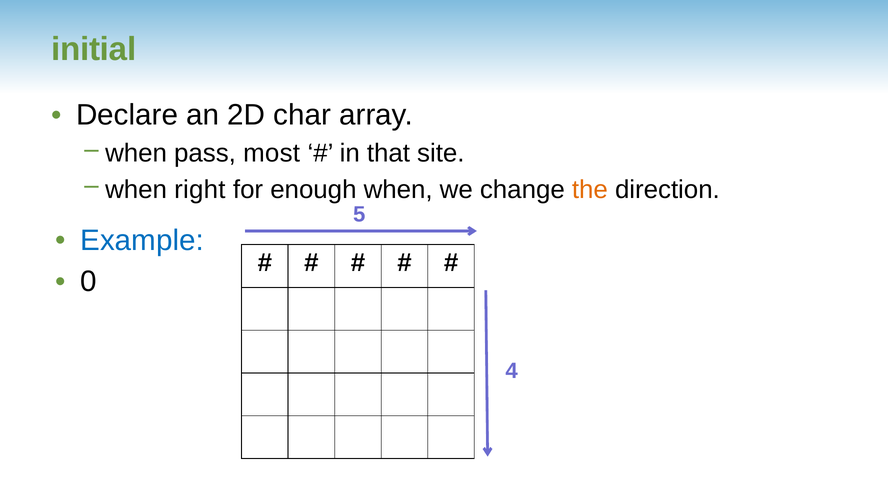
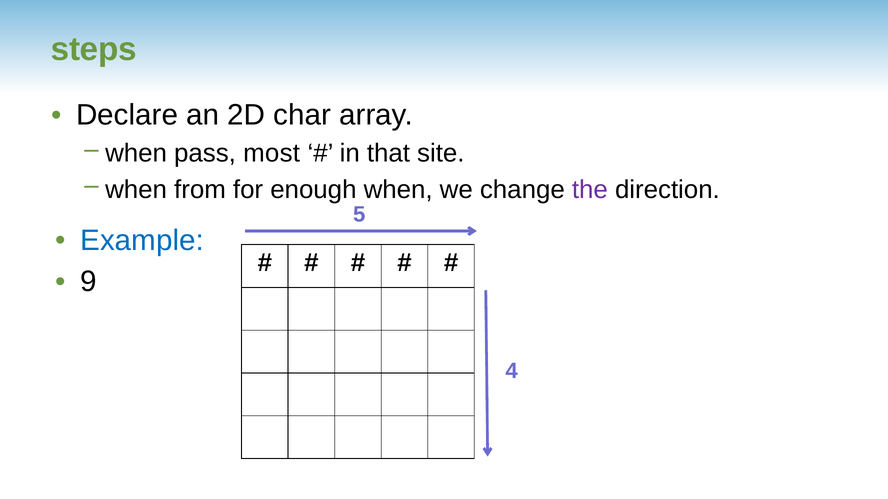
initial: initial -> steps
right: right -> from
the colour: orange -> purple
0: 0 -> 9
